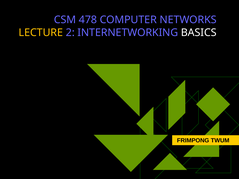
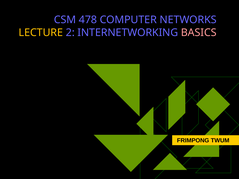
BASICS colour: white -> pink
